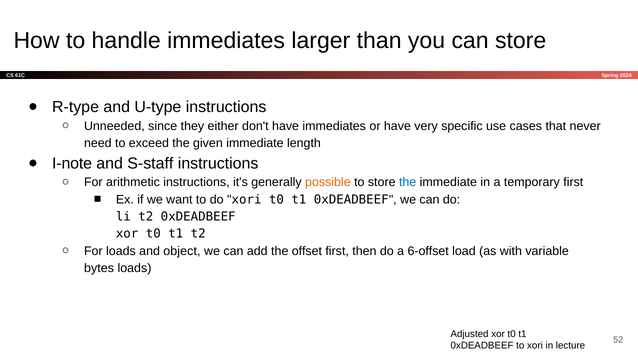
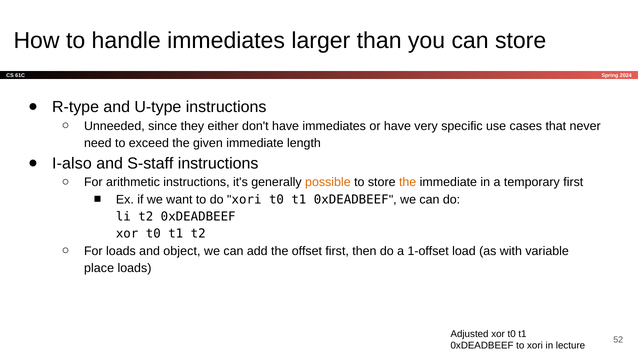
I-note: I-note -> I-also
the at (408, 182) colour: blue -> orange
6-offset: 6-offset -> 1-offset
bytes: bytes -> place
